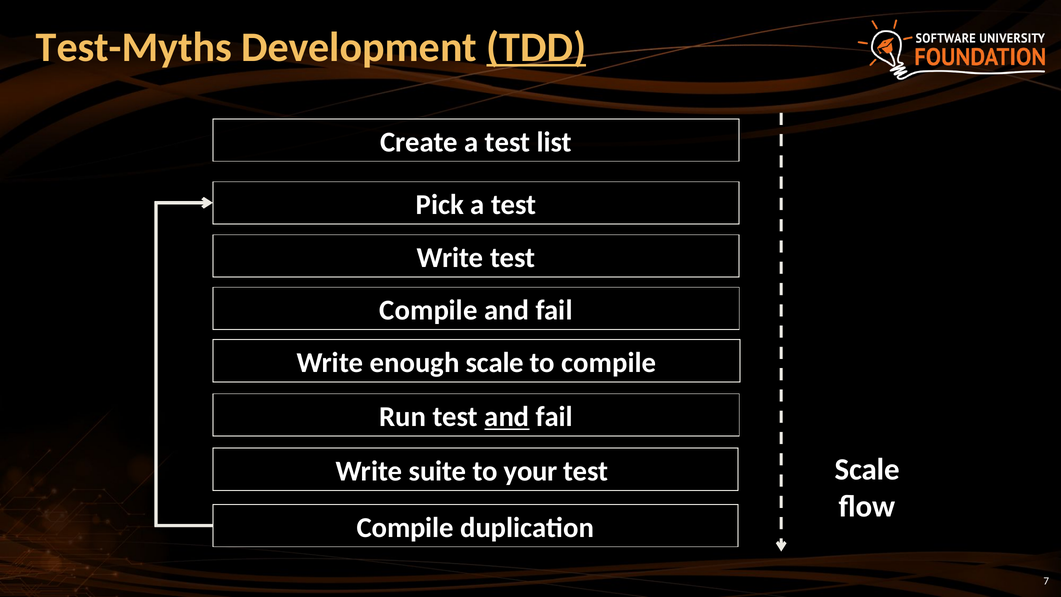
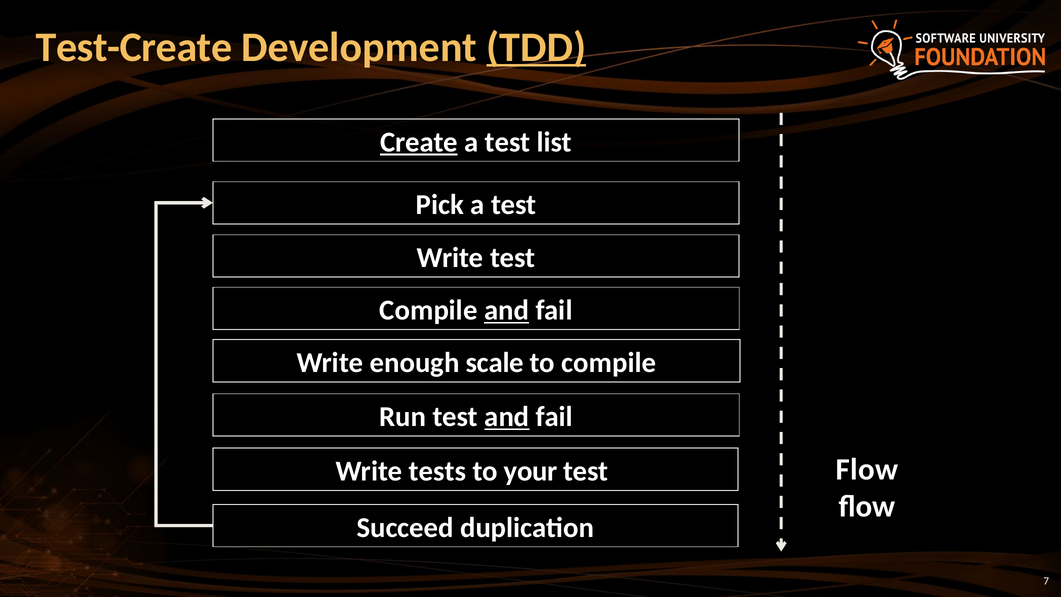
Test-Myths: Test-Myths -> Test-Create
Create underline: none -> present
and at (507, 310) underline: none -> present
Scale at (867, 470): Scale -> Flow
suite: suite -> tests
Compile at (405, 528): Compile -> Succeed
